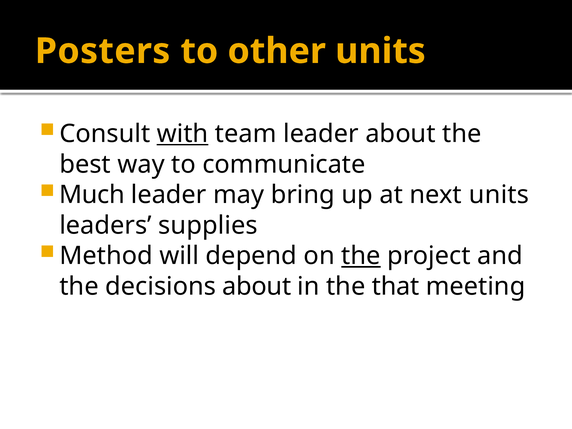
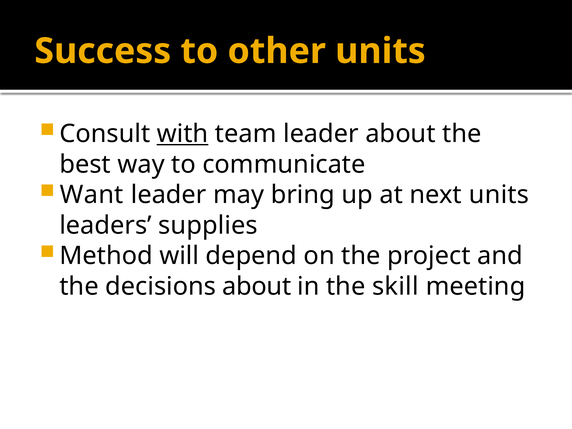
Posters: Posters -> Success
Much: Much -> Want
the at (361, 256) underline: present -> none
that: that -> skill
